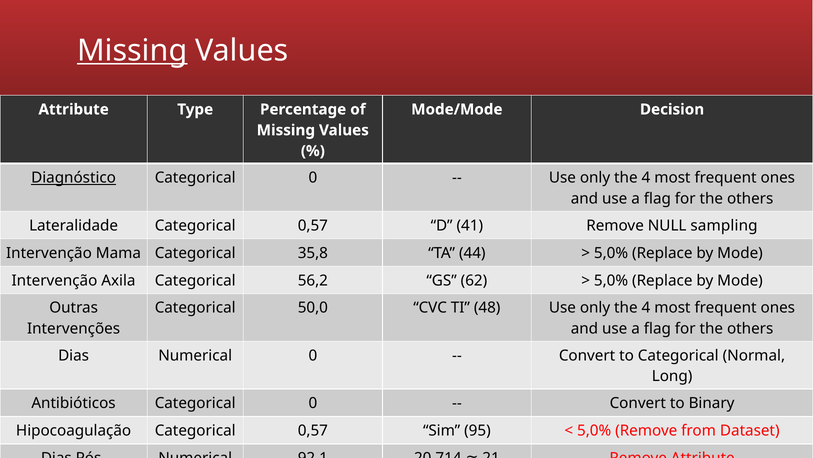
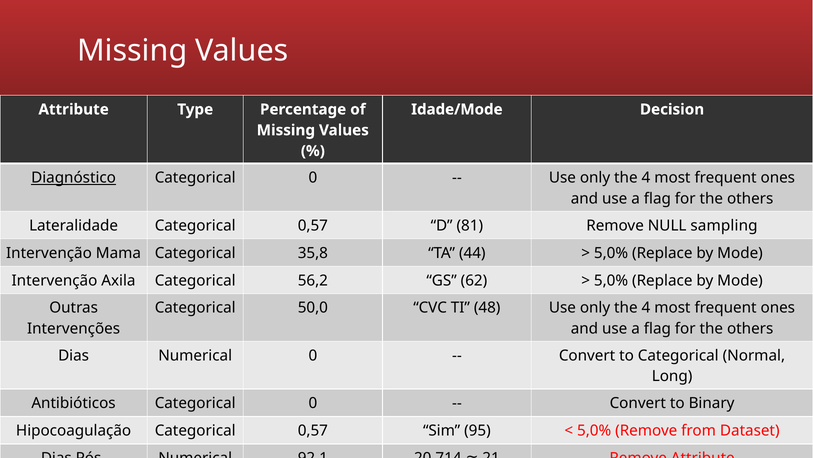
Missing at (132, 51) underline: present -> none
Mode/Mode: Mode/Mode -> Idade/Mode
41: 41 -> 81
